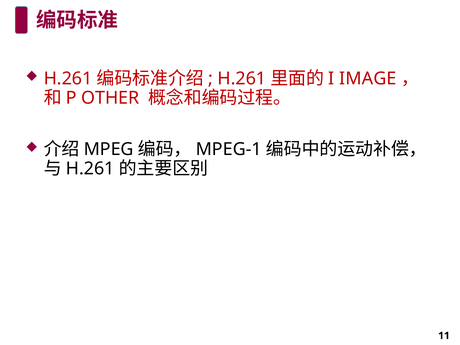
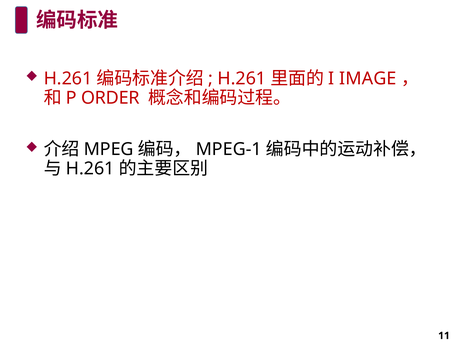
OTHER: OTHER -> ORDER
